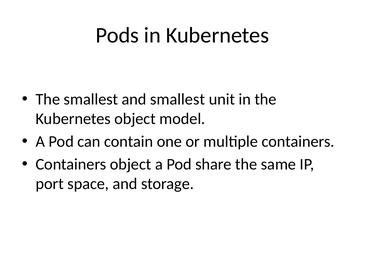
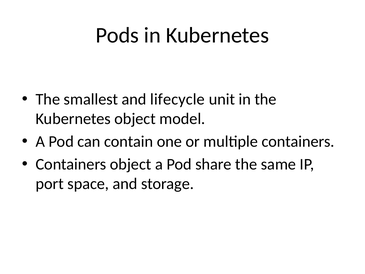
and smallest: smallest -> lifecycle
